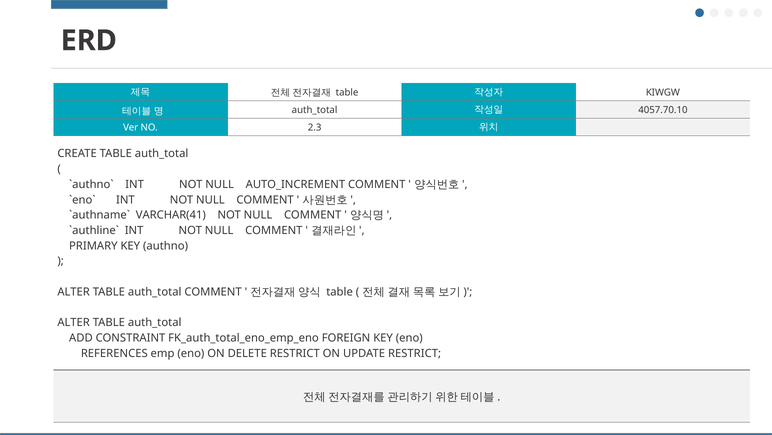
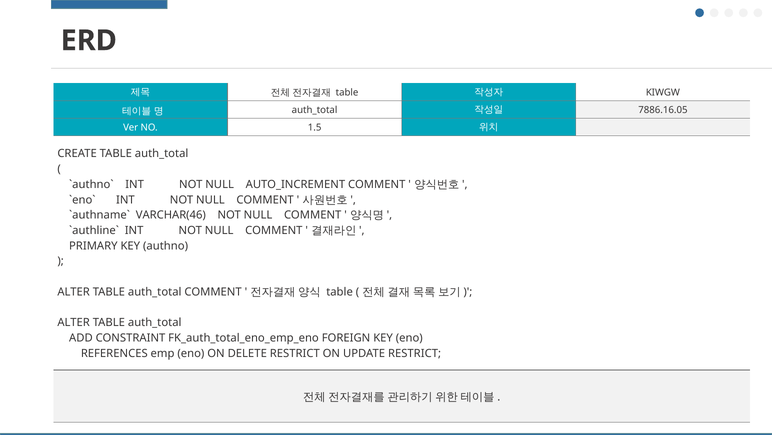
4057.70.10: 4057.70.10 -> 7886.16.05
2.3: 2.3 -> 1.5
VARCHAR(41: VARCHAR(41 -> VARCHAR(46
